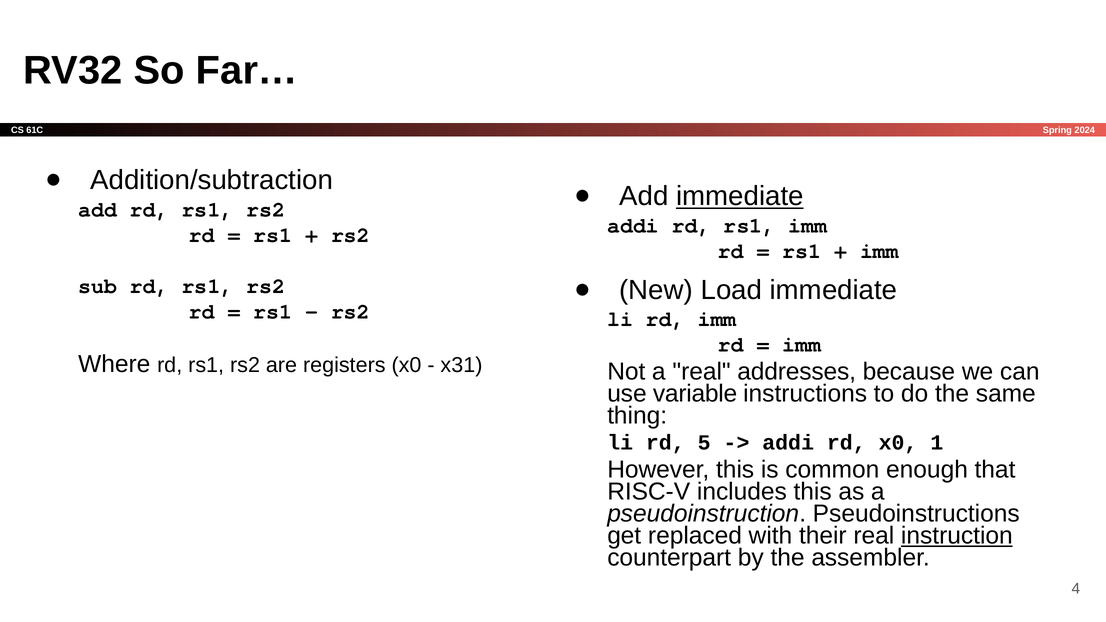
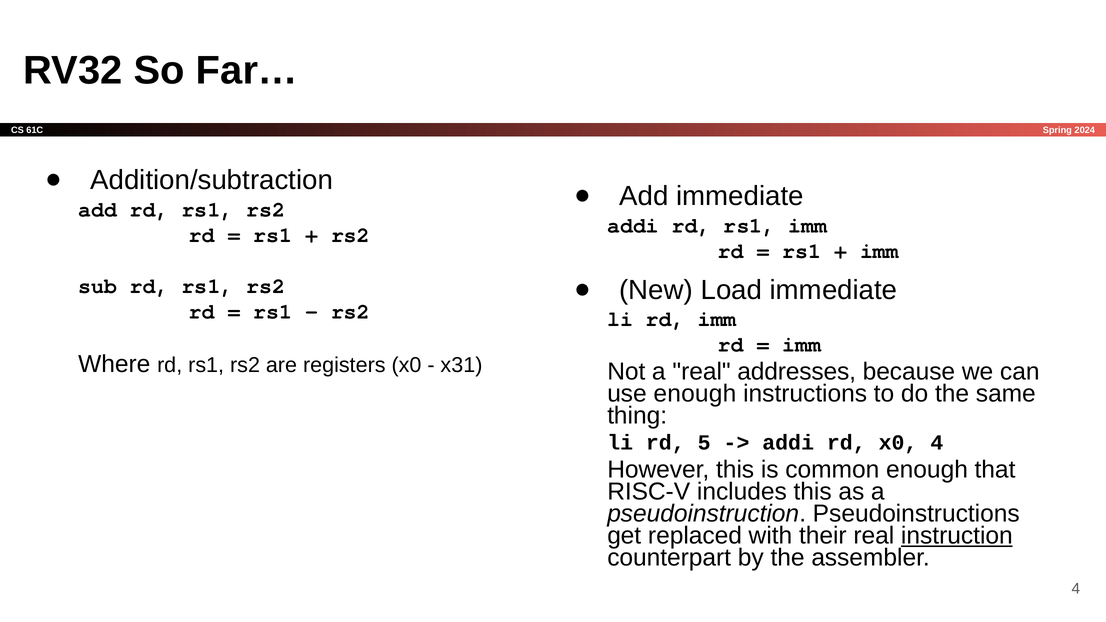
immediate at (740, 196) underline: present -> none
use variable: variable -> enough
x0 1: 1 -> 4
